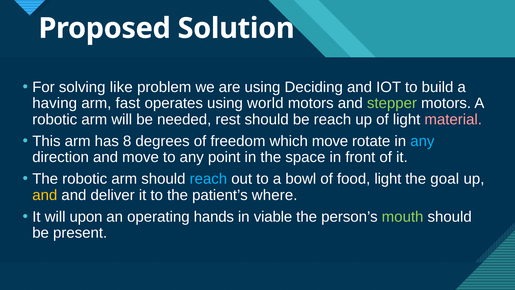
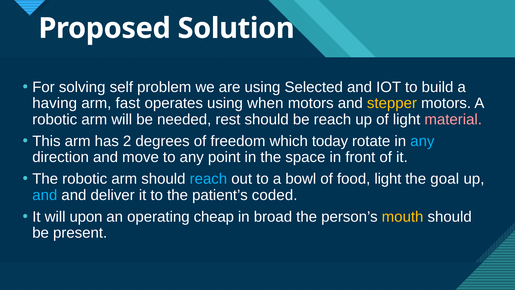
like: like -> self
Deciding: Deciding -> Selected
world: world -> when
stepper colour: light green -> yellow
has 8: 8 -> 2
which move: move -> today
and at (45, 195) colour: yellow -> light blue
where: where -> coded
hands: hands -> cheap
viable: viable -> broad
mouth colour: light green -> yellow
